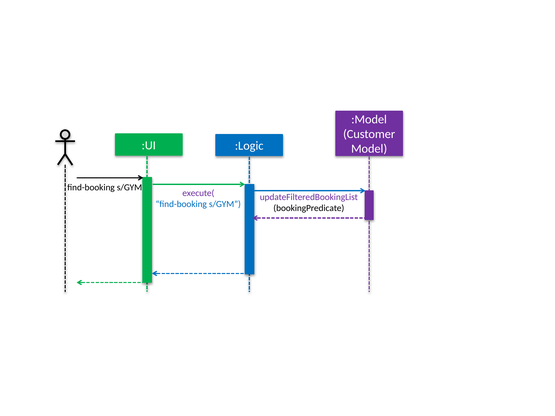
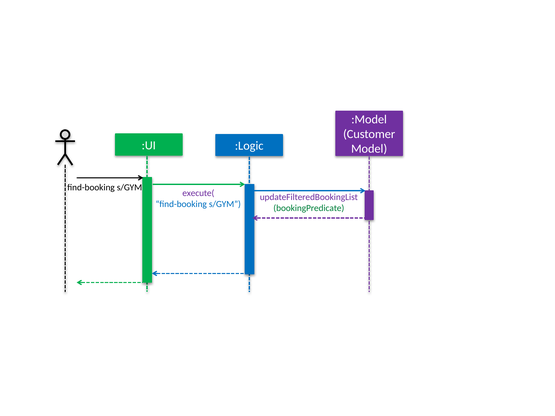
bookingPredicate colour: black -> green
